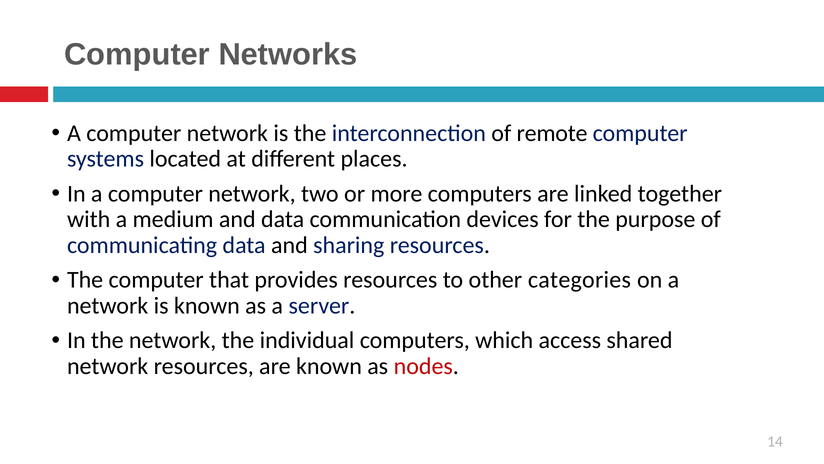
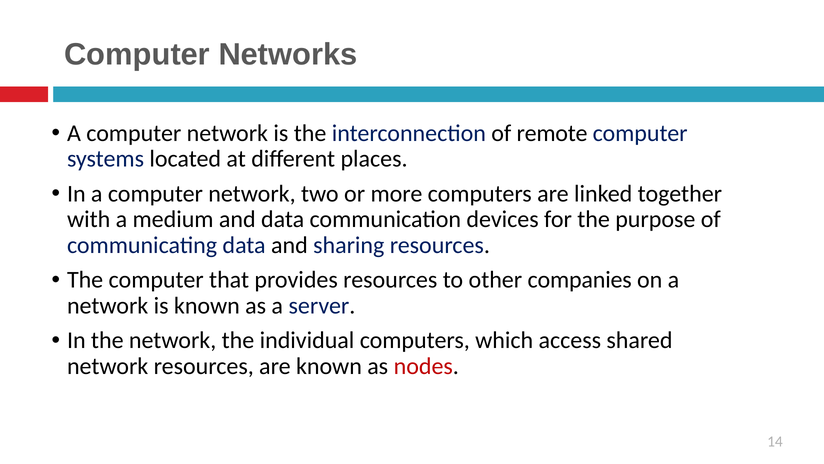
categories: categories -> companies
